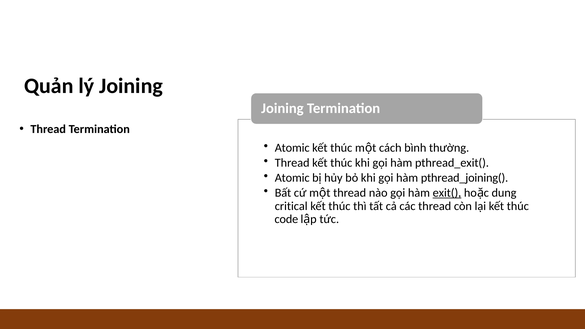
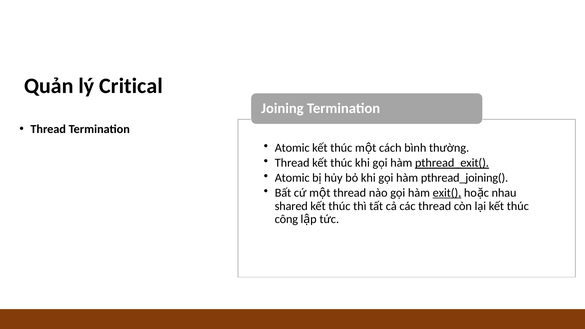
lý Joining: Joining -> Critical
pthread_exit( underline: none -> present
dung: dung -> nhau
critical: critical -> shared
code: code -> công
